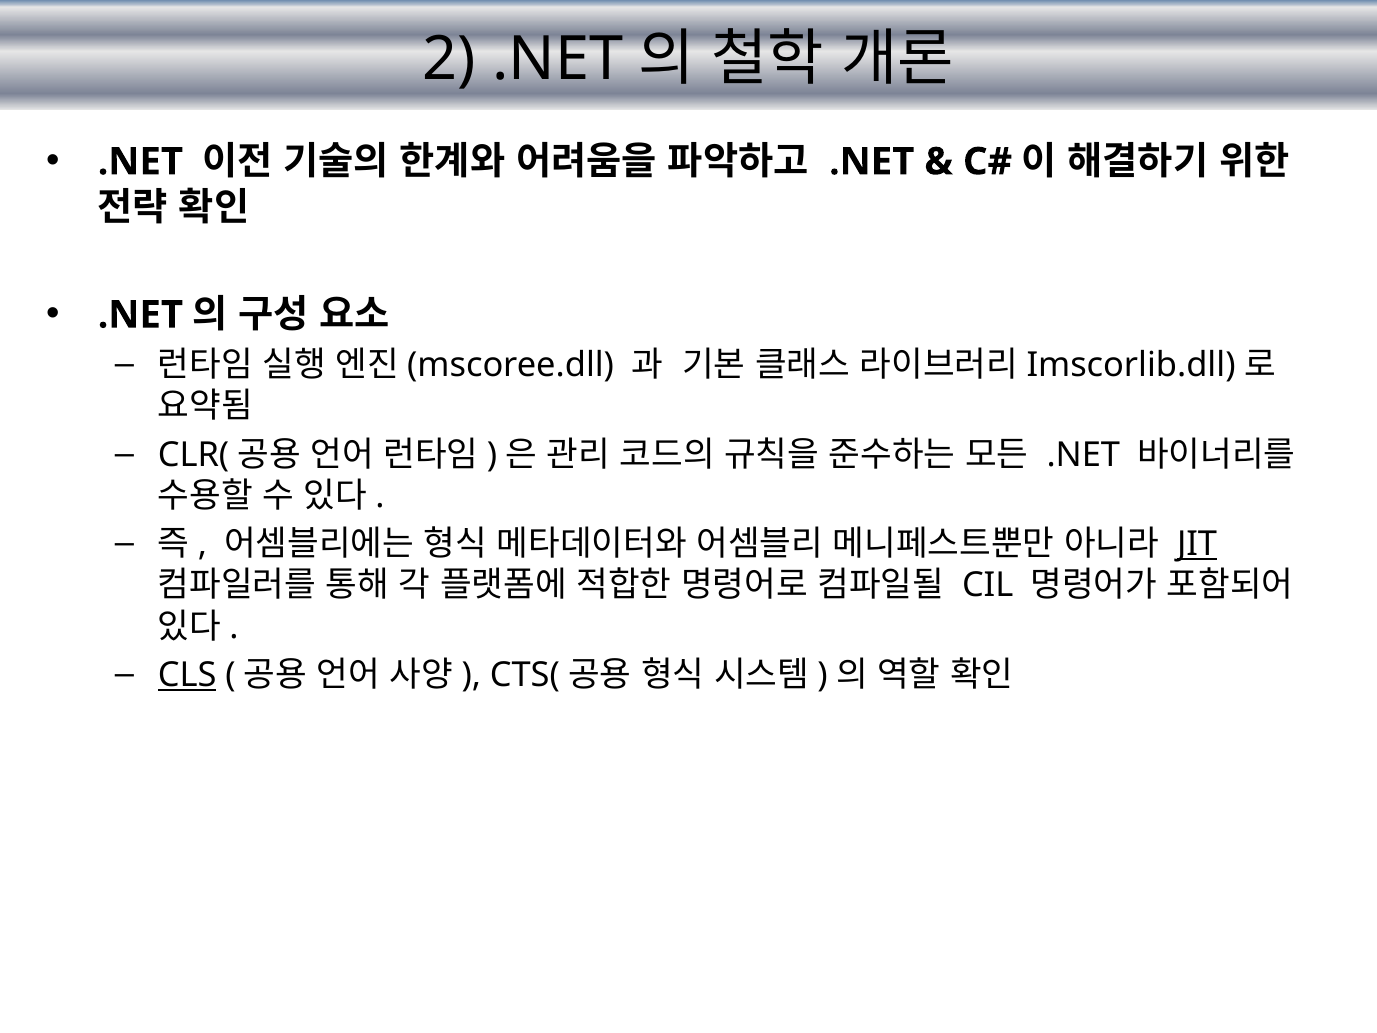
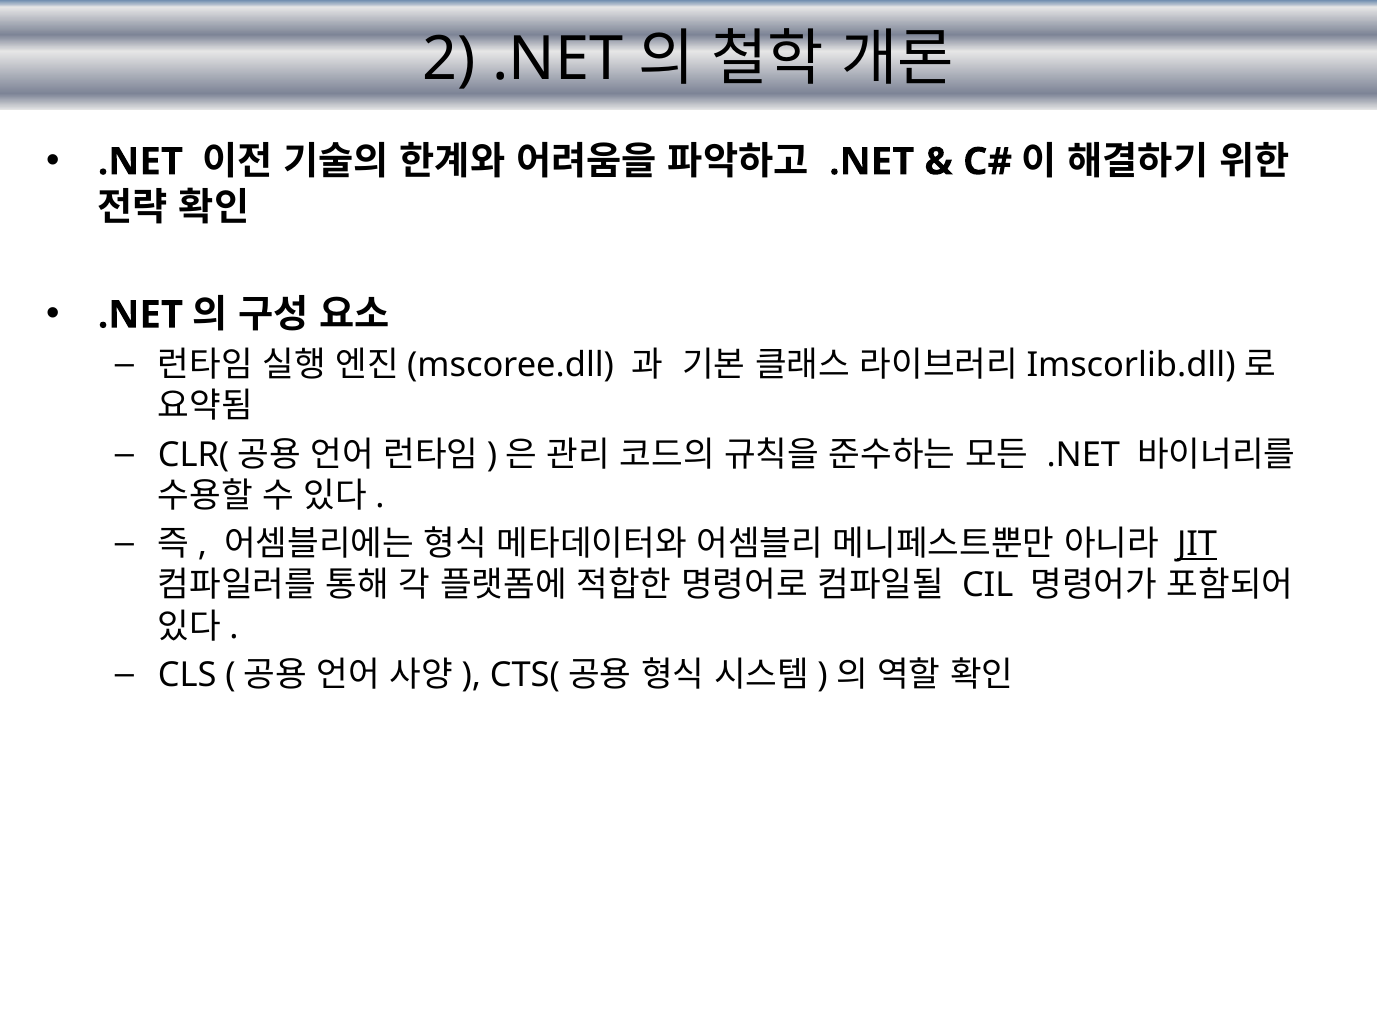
CLS underline: present -> none
